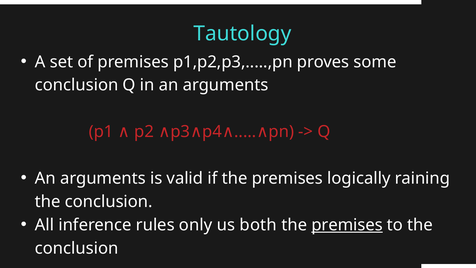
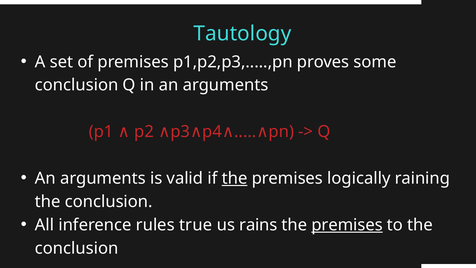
the at (235, 178) underline: none -> present
only: only -> true
both: both -> rains
